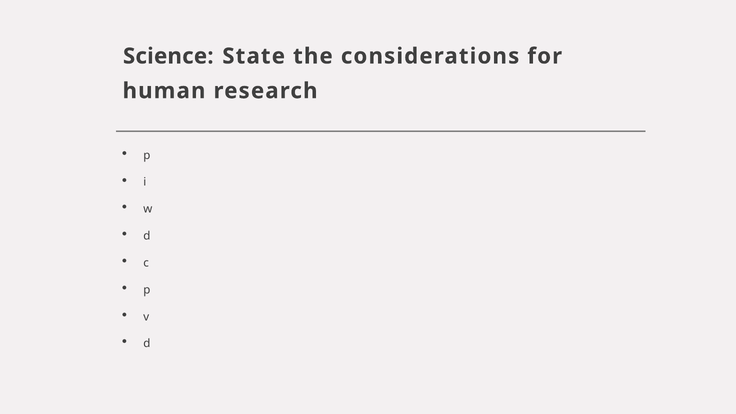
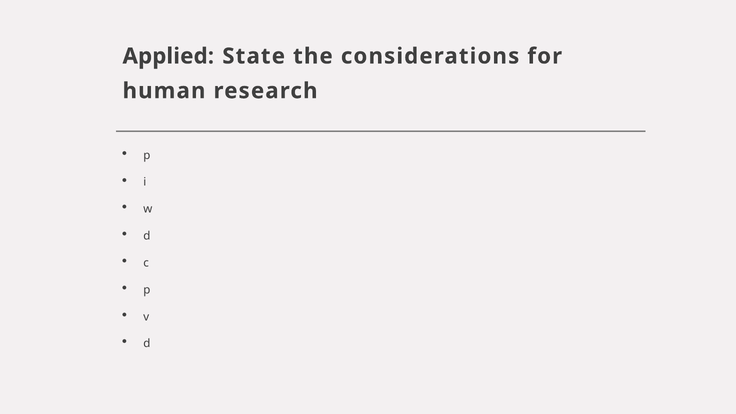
Science: Science -> Applied
